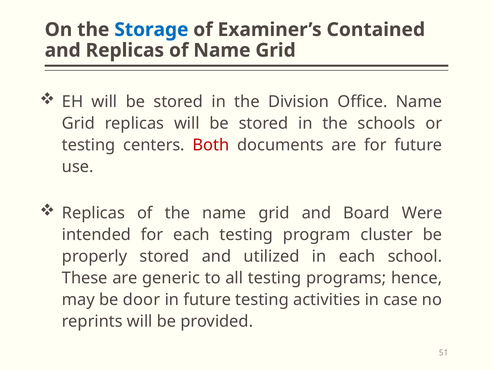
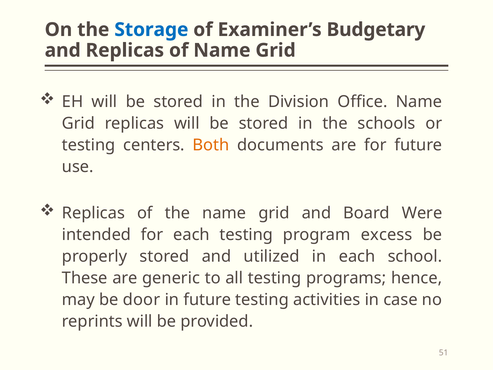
Contained: Contained -> Budgetary
Both colour: red -> orange
cluster: cluster -> excess
